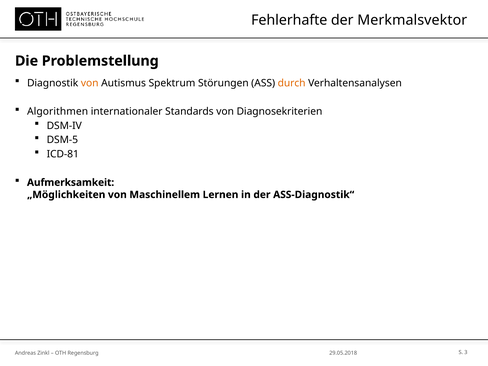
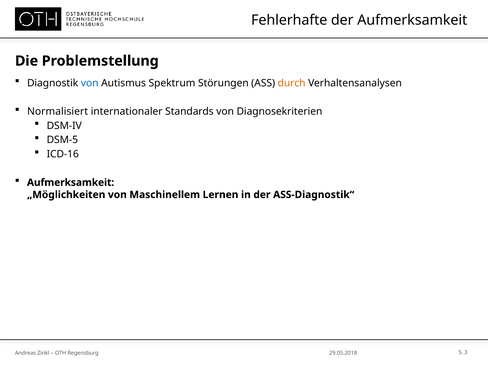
der Merkmalsvektor: Merkmalsvektor -> Aufmerksamkeit
von at (90, 83) colour: orange -> blue
Algorithmen: Algorithmen -> Normalisiert
ICD-81: ICD-81 -> ICD-16
